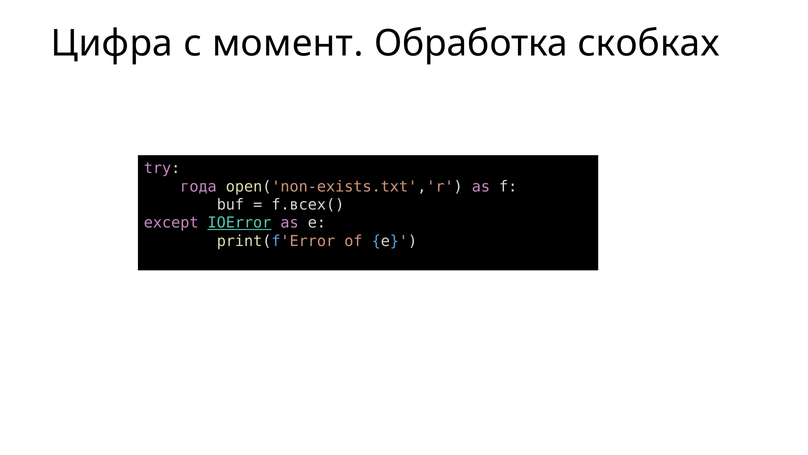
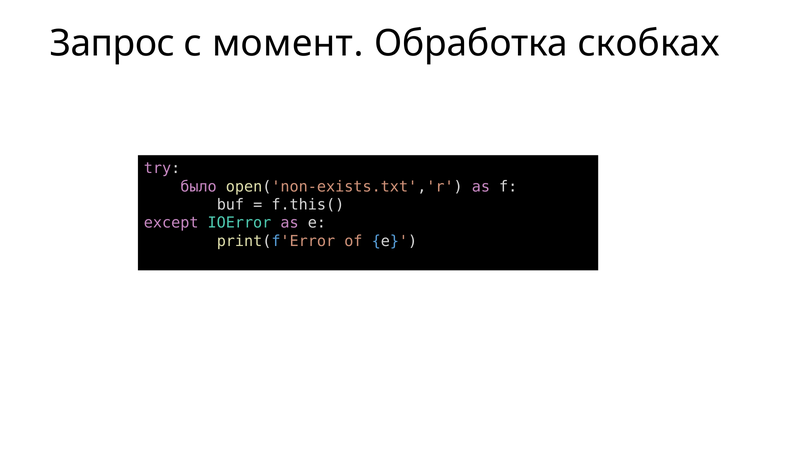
Цифра: Цифра -> Запрос
года: года -> было
f.всех(: f.всех( -> f.this(
IOError underline: present -> none
